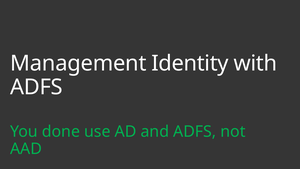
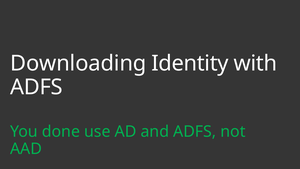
Management: Management -> Downloading
